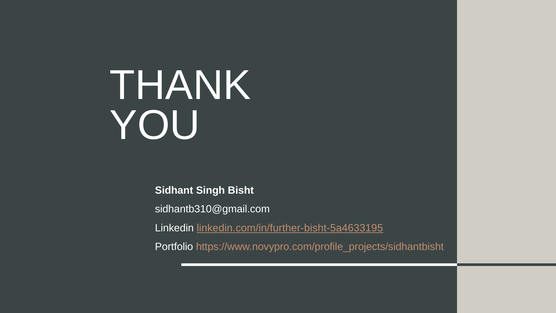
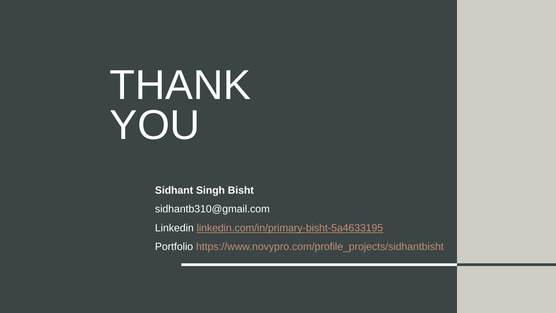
linkedin.com/in/further-bisht-5a4633195: linkedin.com/in/further-bisht-5a4633195 -> linkedin.com/in/primary-bisht-5a4633195
